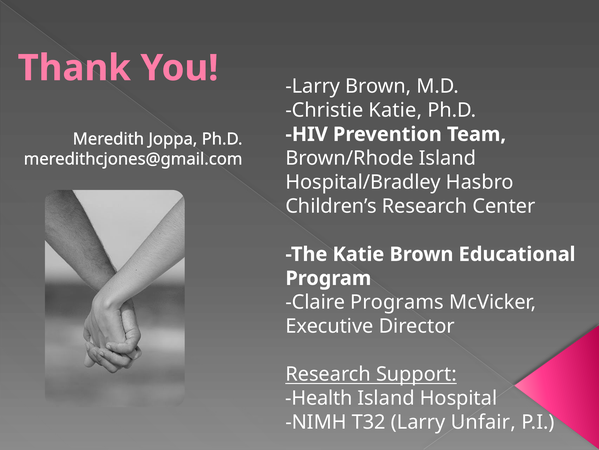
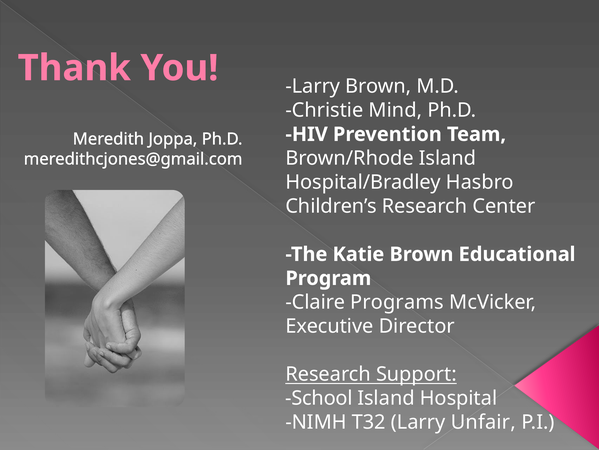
Christie Katie: Katie -> Mind
Health: Health -> School
